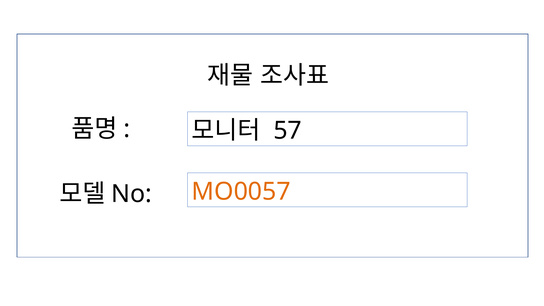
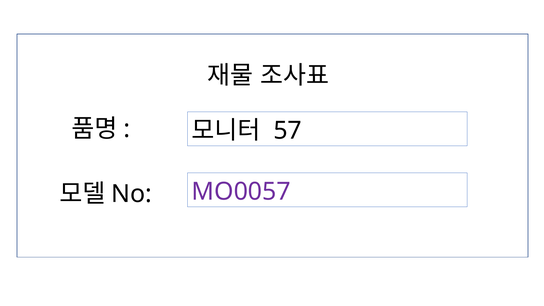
MO0057 colour: orange -> purple
